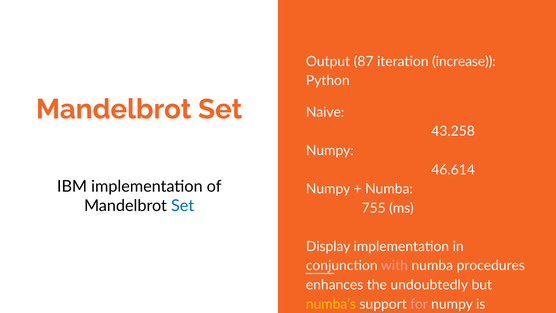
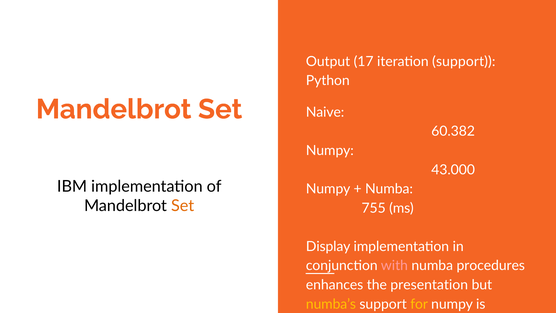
87: 87 -> 17
iteration increase: increase -> support
43.258: 43.258 -> 60.382
46.614: 46.614 -> 43.000
Set at (183, 206) colour: blue -> orange
undoubtedly: undoubtedly -> presentation
for colour: pink -> yellow
